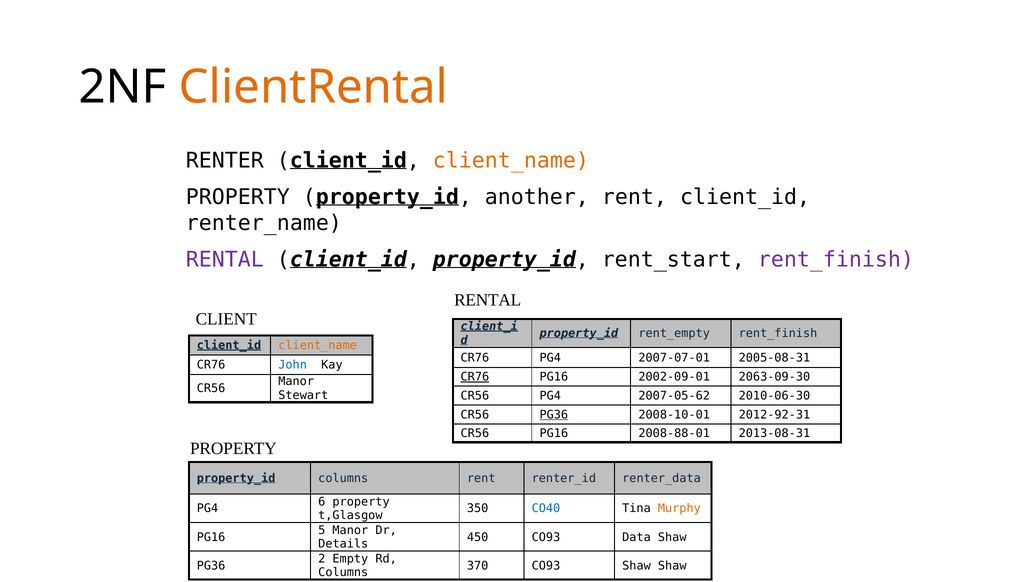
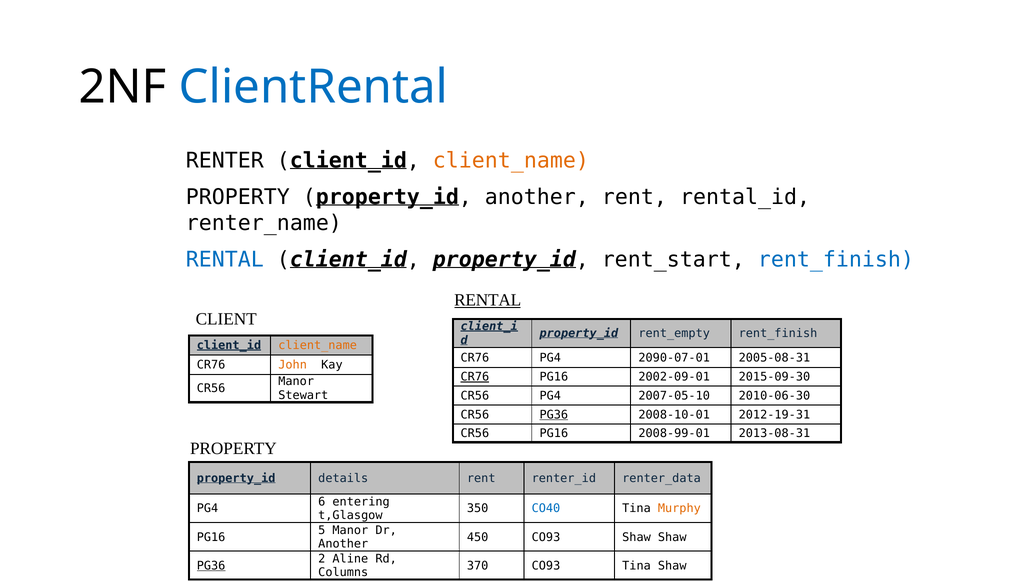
ClientRental colour: orange -> blue
rent client_id: client_id -> rental_id
RENTAL at (225, 260) colour: purple -> blue
rent_finish at (836, 260) colour: purple -> blue
RENTAL at (488, 300) underline: none -> present
2007-07-01: 2007-07-01 -> 2090-07-01
John colour: blue -> orange
2063-09-30: 2063-09-30 -> 2015-09-30
2007-05-62: 2007-05-62 -> 2007-05-10
2012-92-31: 2012-92-31 -> 2012-19-31
2008-88-01: 2008-88-01 -> 2008-99-01
property_id columns: columns -> details
6 property: property -> entering
CO93 Data: Data -> Shaw
Details at (343, 544): Details -> Another
Empty: Empty -> Aline
PG36 at (211, 566) underline: none -> present
CO93 Shaw: Shaw -> Tina
